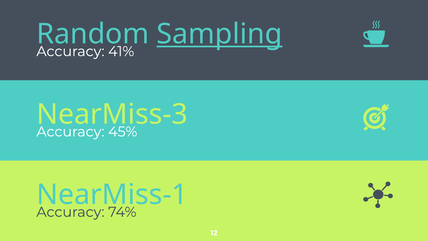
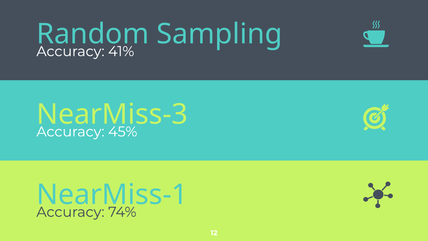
Sampling underline: present -> none
